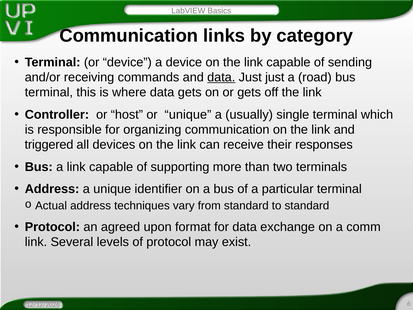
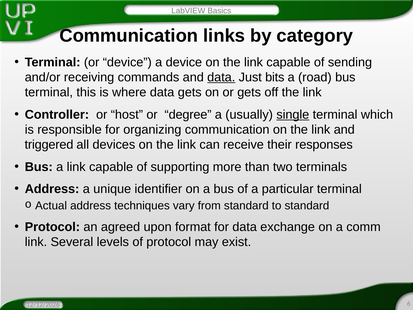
Just just: just -> bits
or unique: unique -> degree
single underline: none -> present
